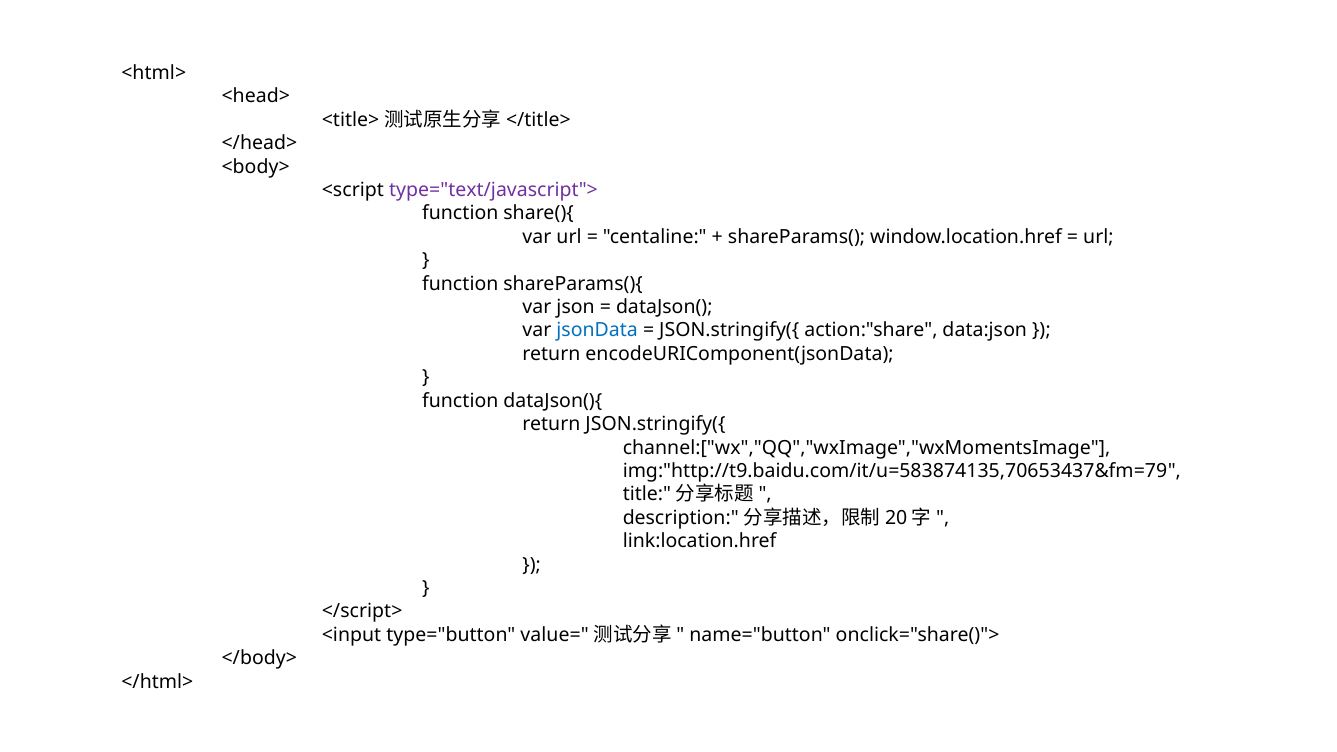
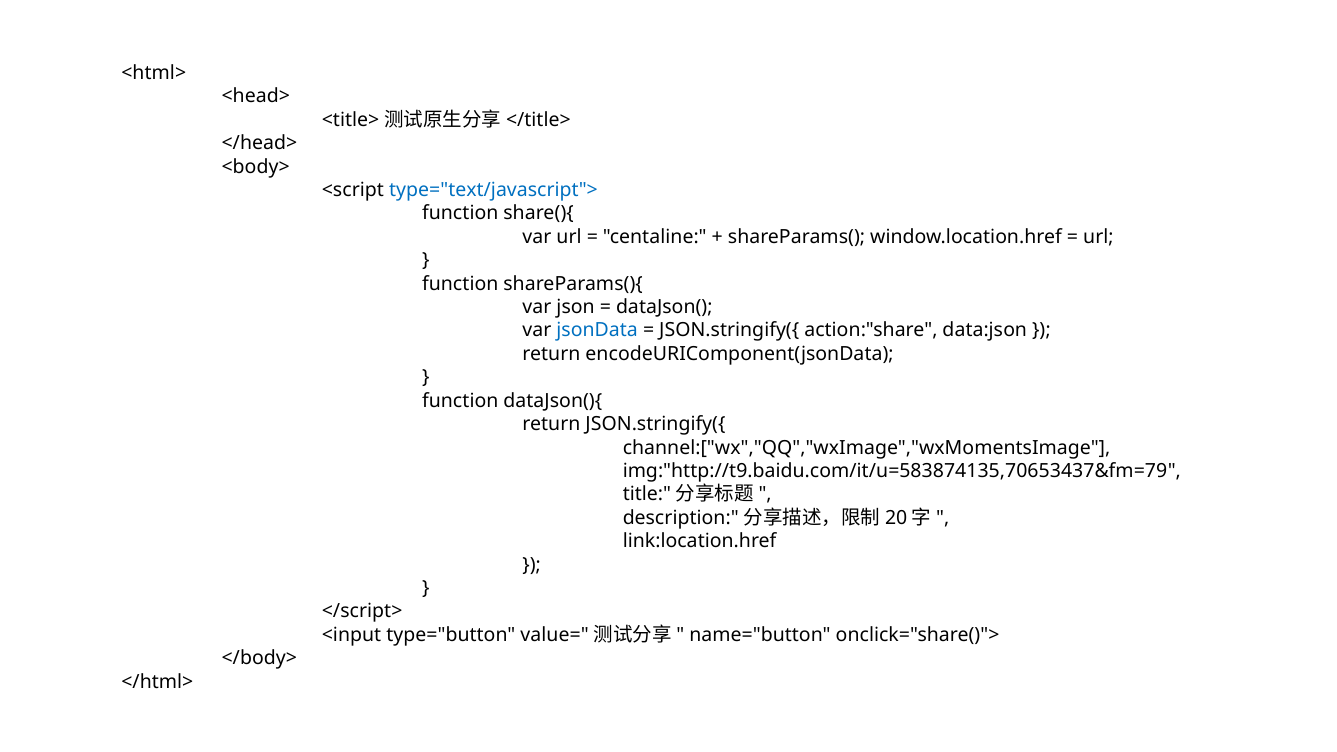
type="text/javascript"> colour: purple -> blue
